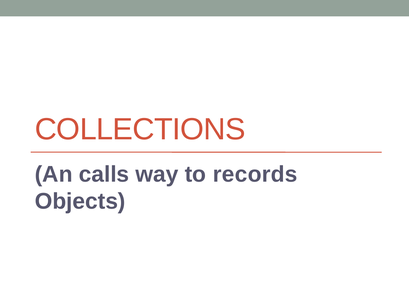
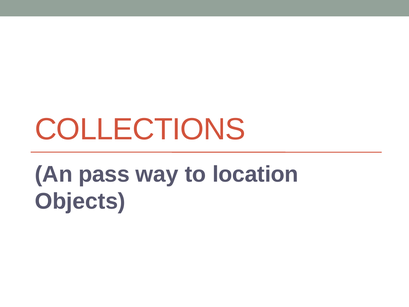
calls: calls -> pass
records: records -> location
